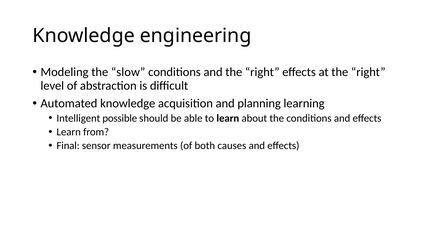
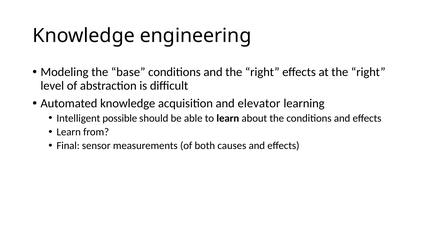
slow: slow -> base
planning: planning -> elevator
